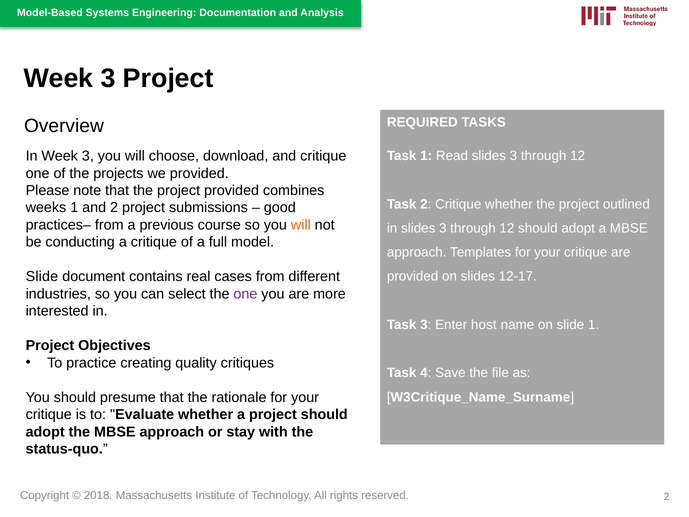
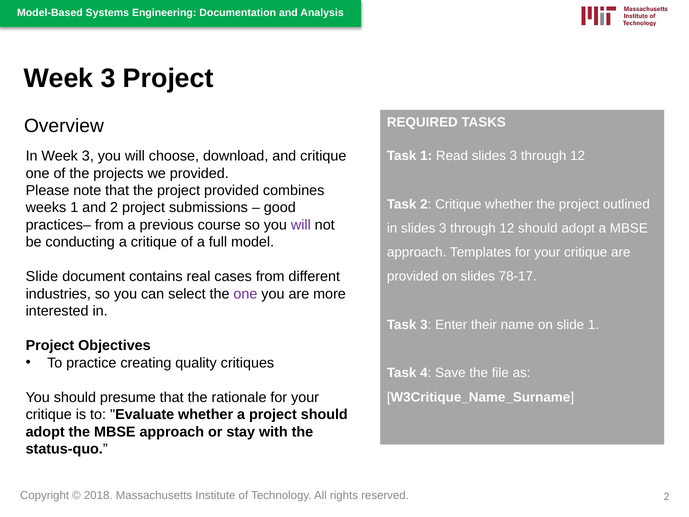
will at (301, 225) colour: orange -> purple
12-17: 12-17 -> 78-17
host: host -> their
